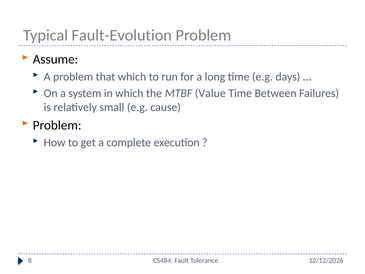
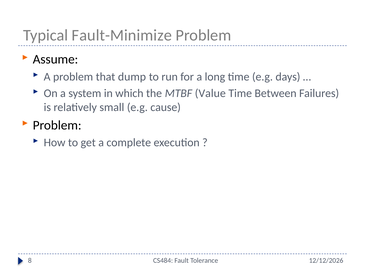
Fault-Evolution: Fault-Evolution -> Fault-Minimize
that which: which -> dump
